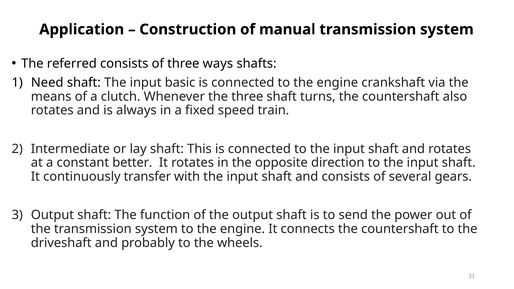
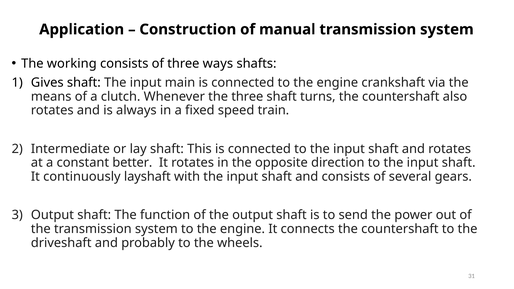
referred: referred -> working
Need: Need -> Gives
basic: basic -> main
transfer: transfer -> layshaft
